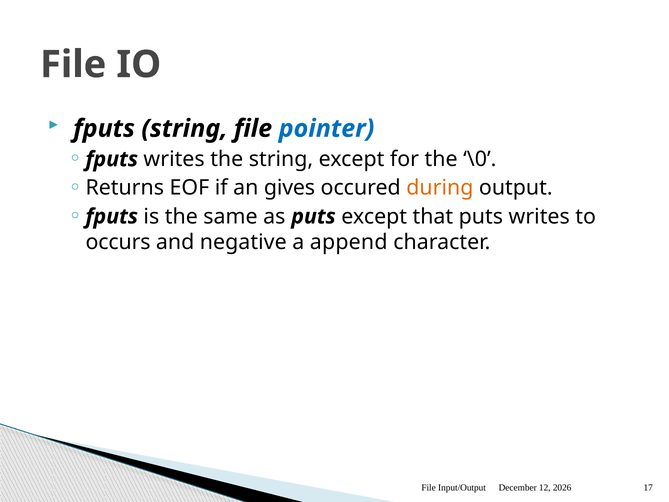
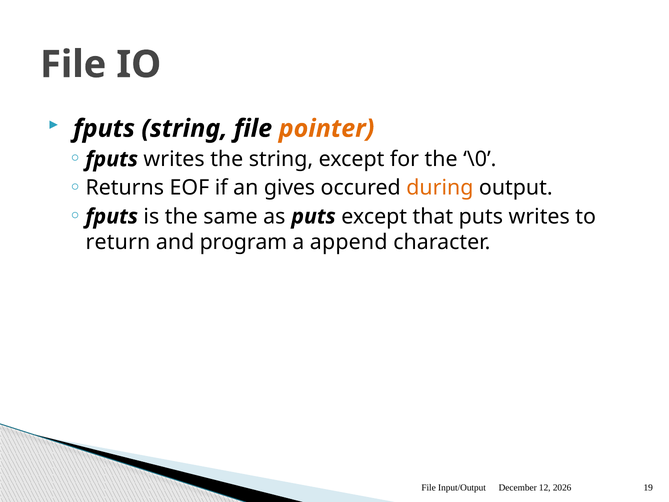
pointer colour: blue -> orange
occurs: occurs -> return
negative: negative -> program
17: 17 -> 19
